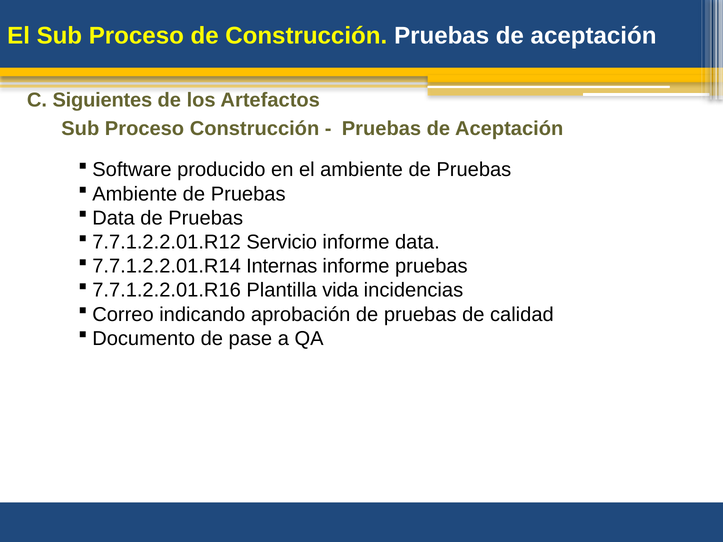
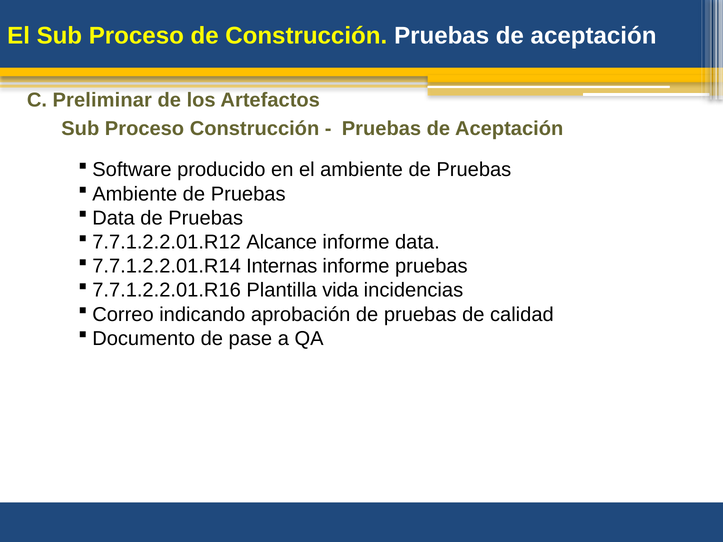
Siguientes: Siguientes -> Preliminar
Servicio: Servicio -> Alcance
